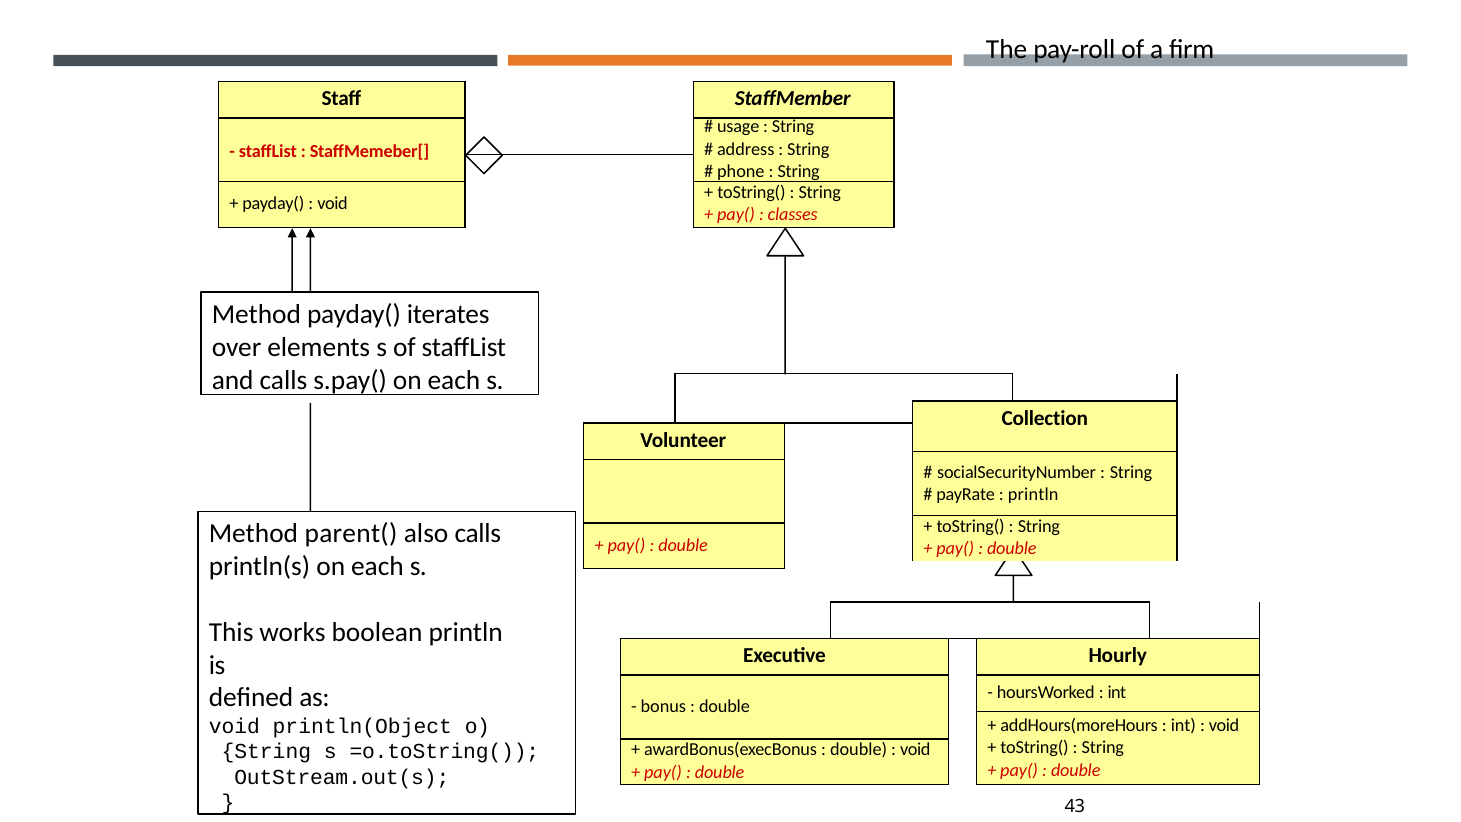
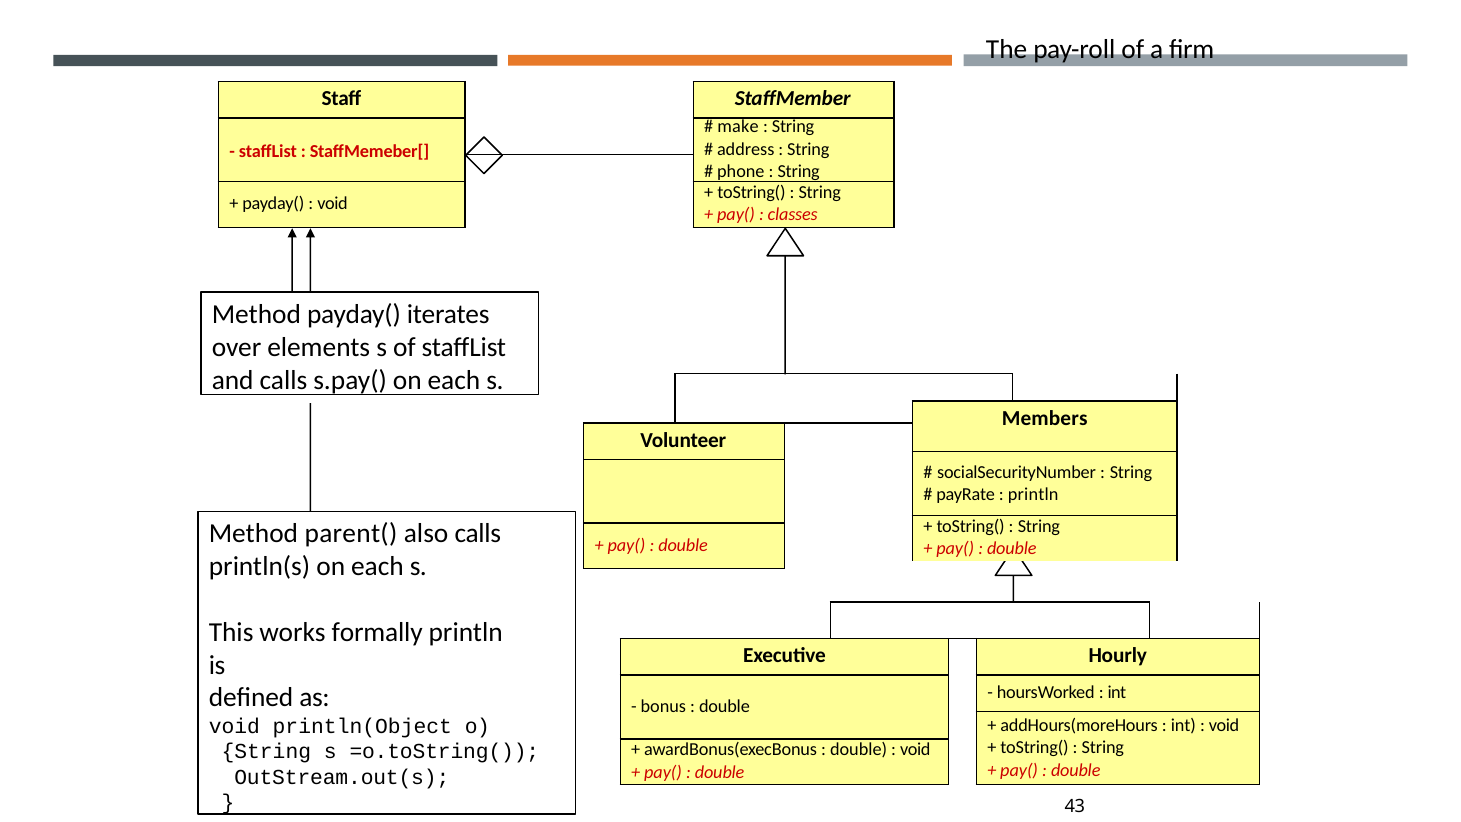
usage: usage -> make
Collection: Collection -> Members
boolean: boolean -> formally
